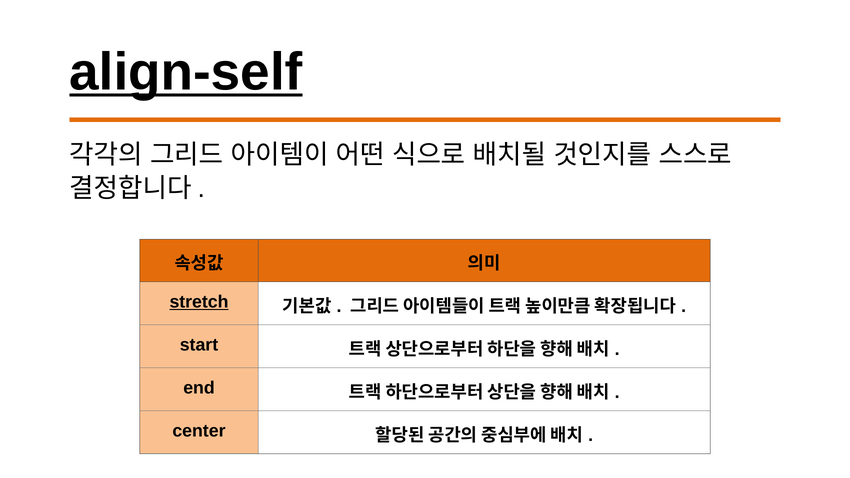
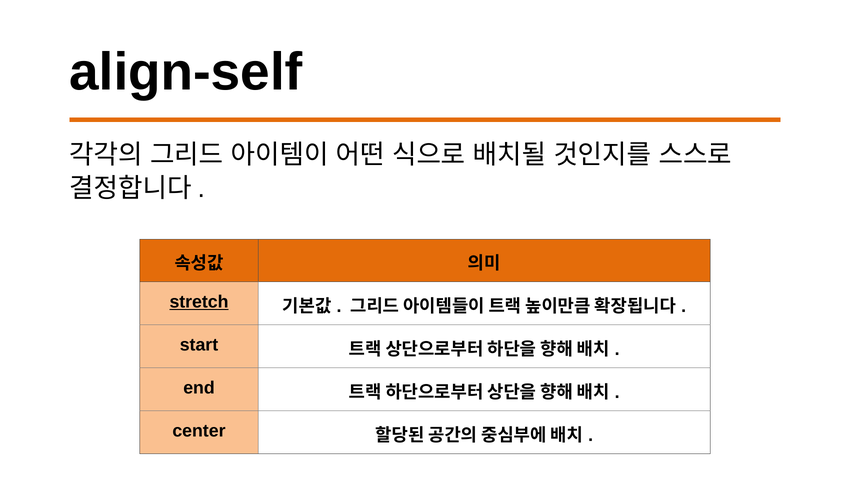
align-self underline: present -> none
